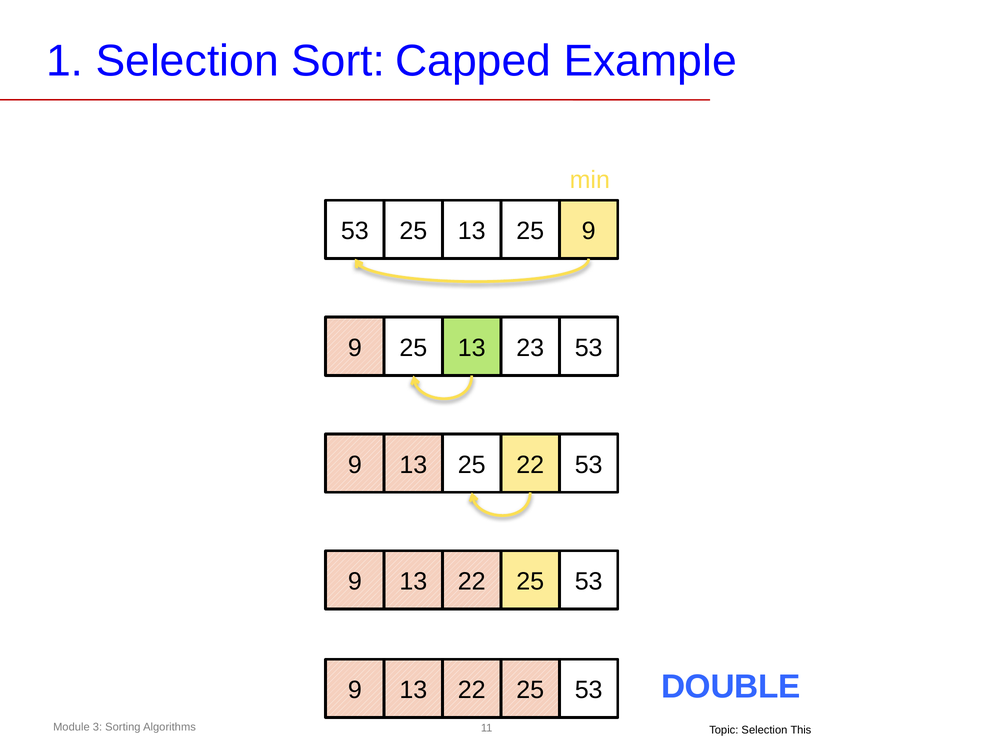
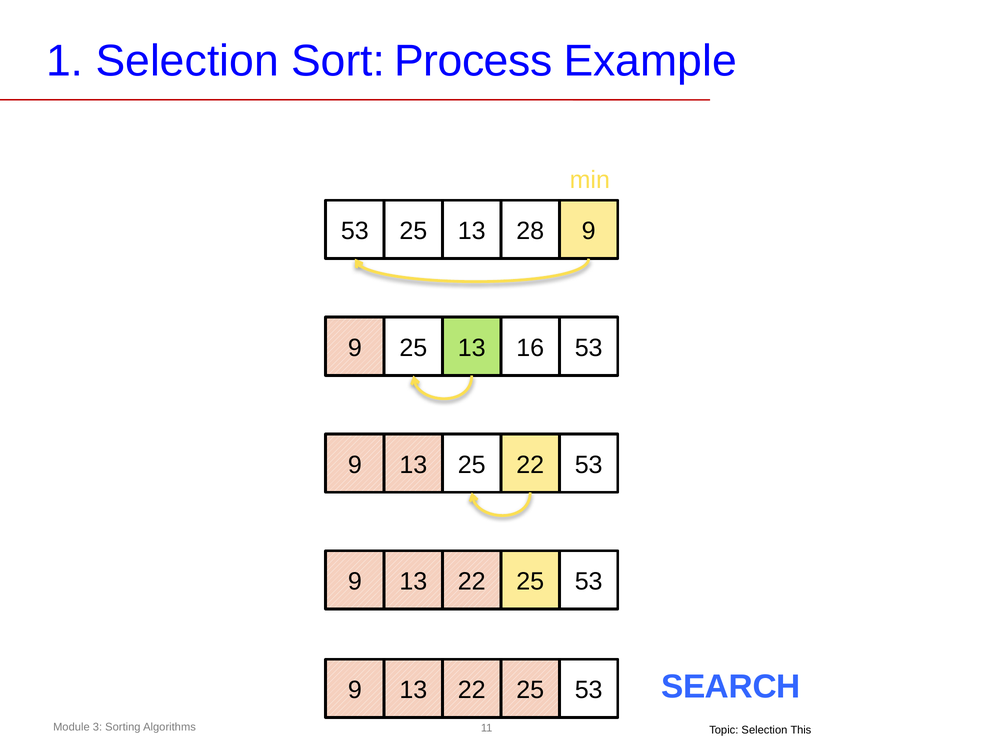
Capped: Capped -> Process
25 13 25: 25 -> 28
23: 23 -> 16
DOUBLE: DOUBLE -> SEARCH
